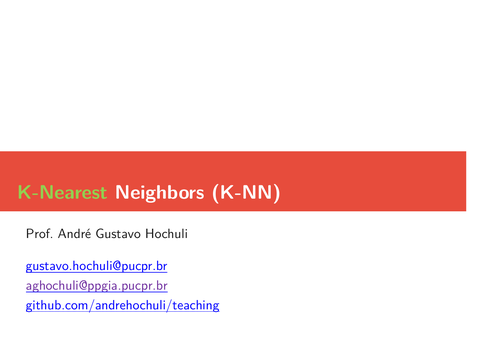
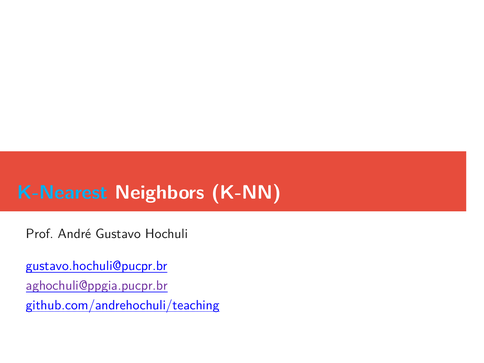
K-Nearest colour: light green -> light blue
